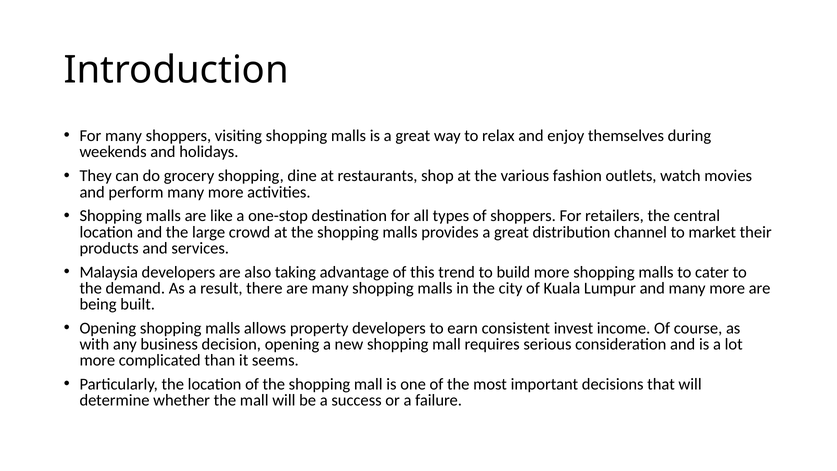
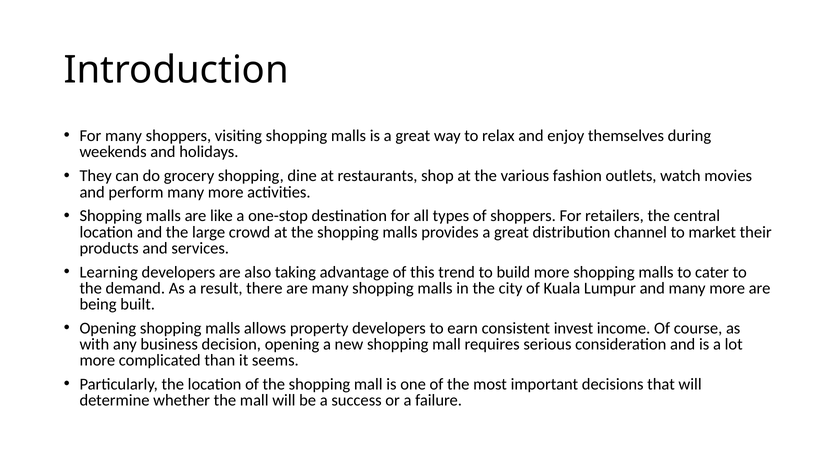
Malaysia: Malaysia -> Learning
